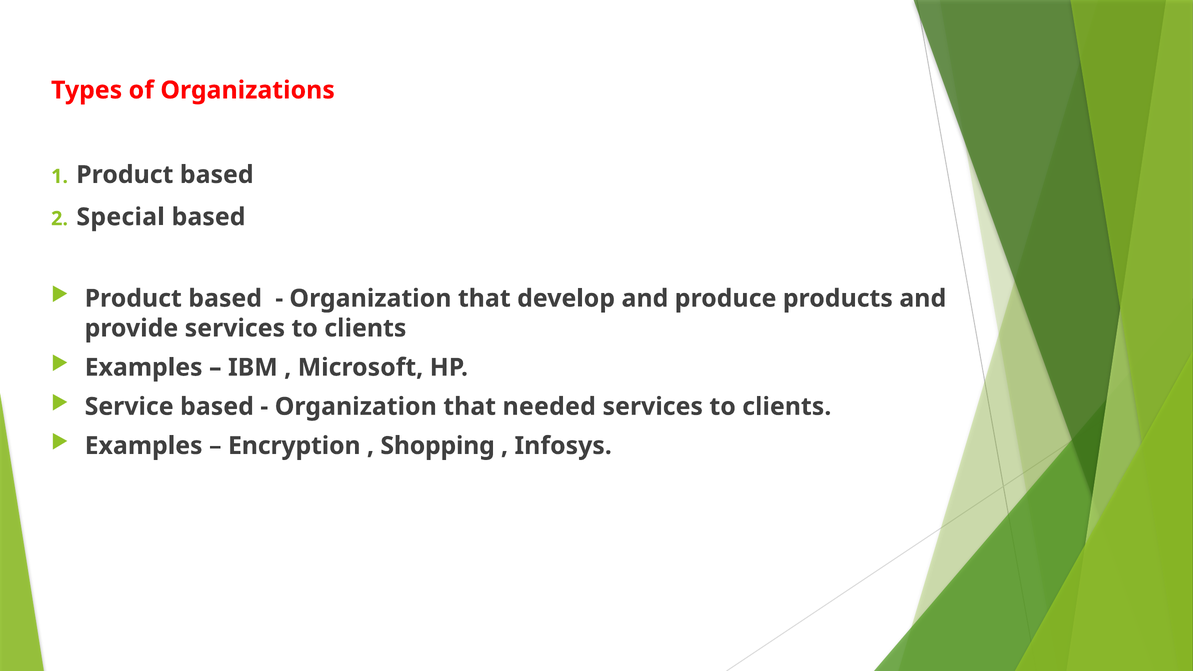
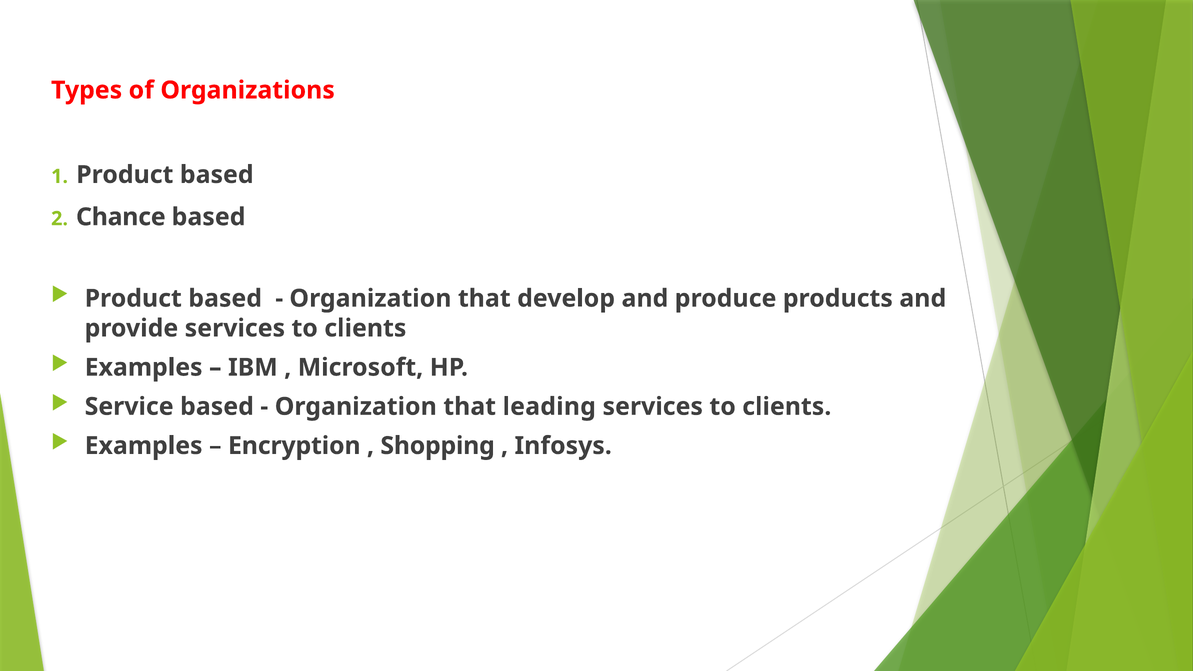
Special: Special -> Chance
needed: needed -> leading
